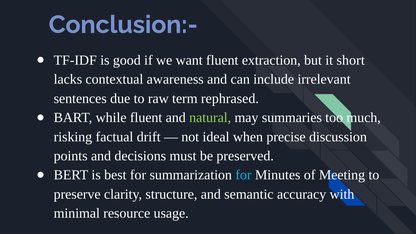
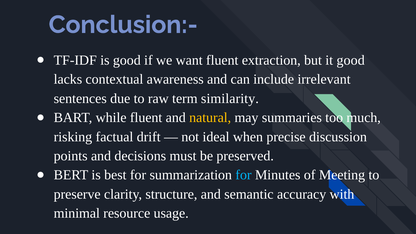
it short: short -> good
rephrased: rephrased -> similarity
natural colour: light green -> yellow
